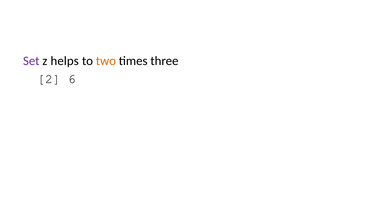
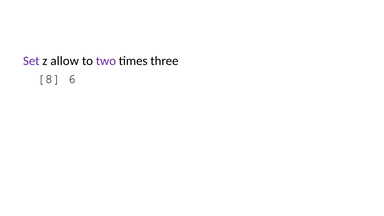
helps: helps -> allow
two colour: orange -> purple
2: 2 -> 8
